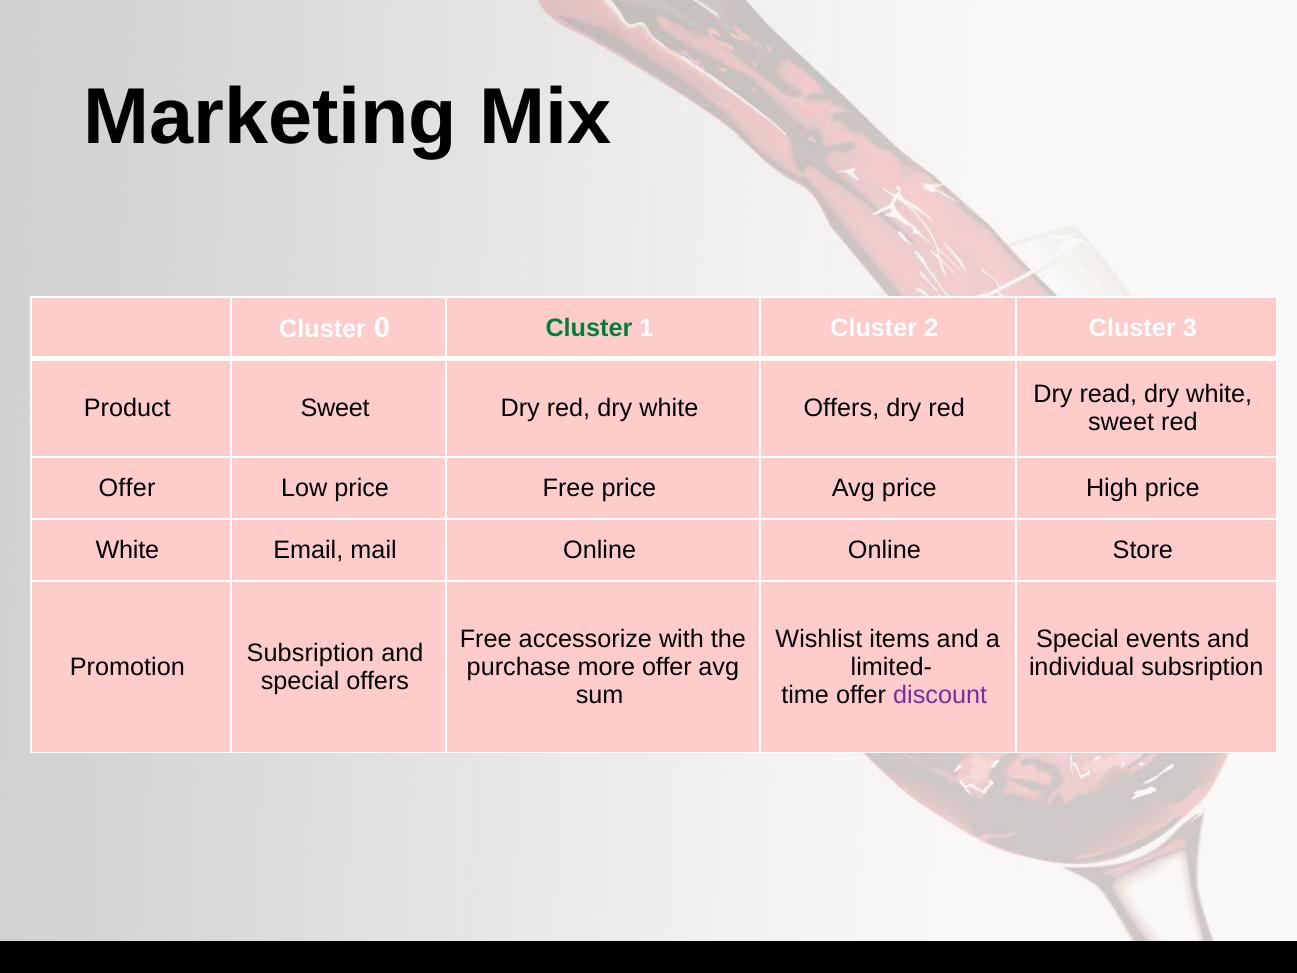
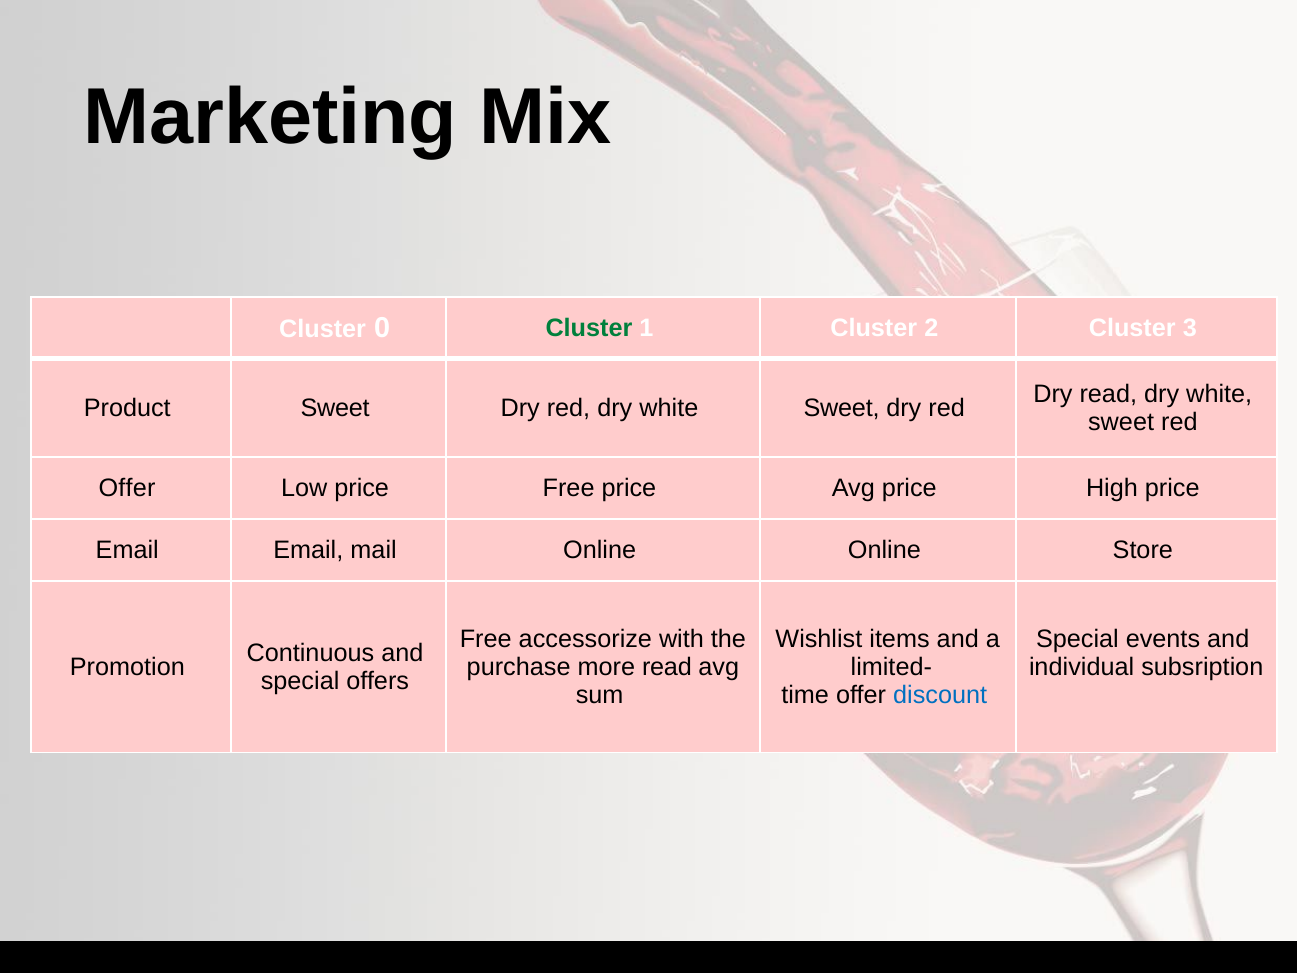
red dry white Offers: Offers -> Sweet
White at (127, 550): White -> Email
Subsription at (310, 653): Subsription -> Continuous
more offer: offer -> read
discount colour: purple -> blue
